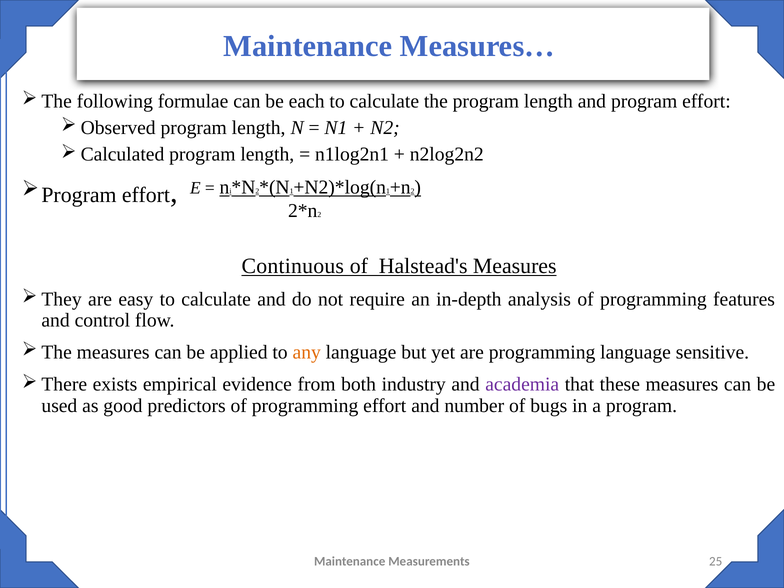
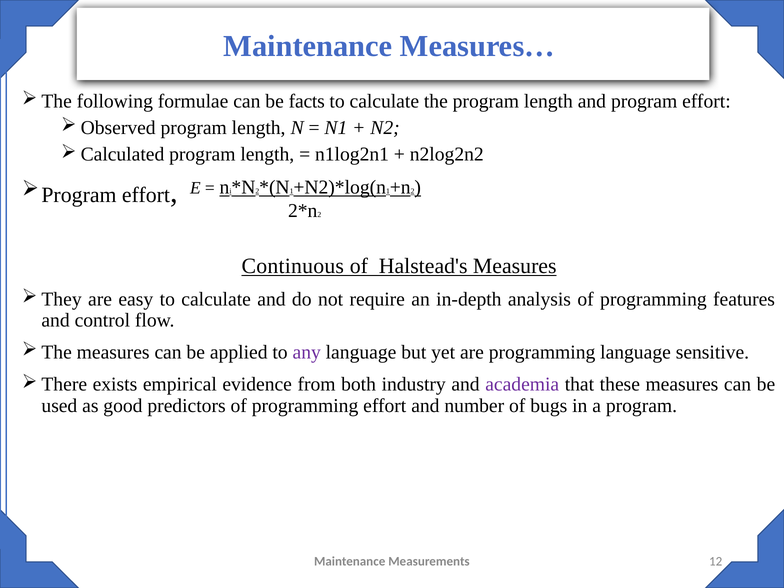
each: each -> facts
any colour: orange -> purple
25: 25 -> 12
